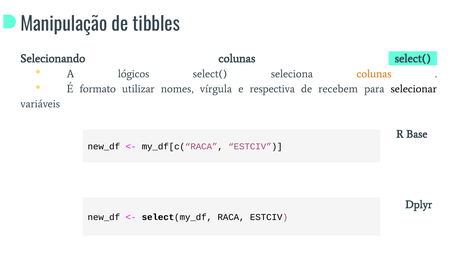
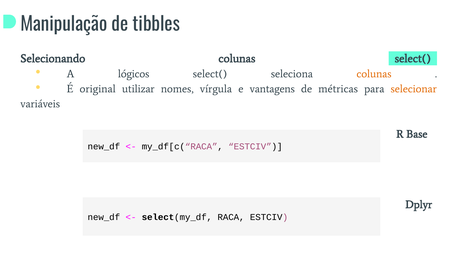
formato: formato -> original
respectiva: respectiva -> vantagens
recebem: recebem -> métricas
selecionar colour: black -> orange
